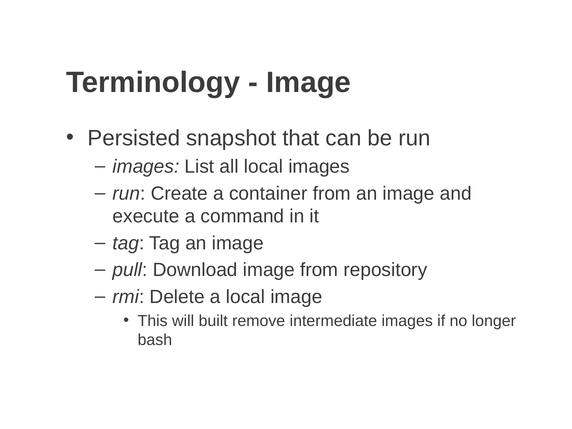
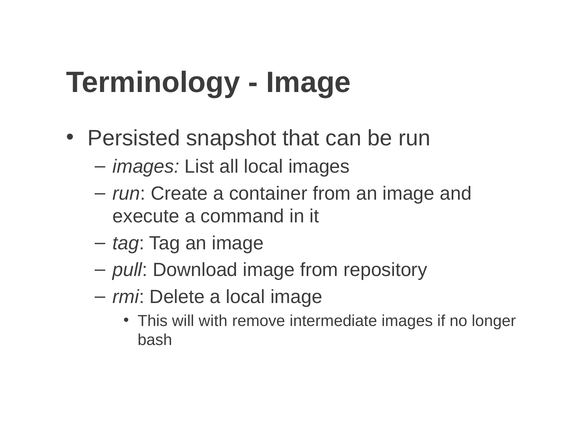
built: built -> with
